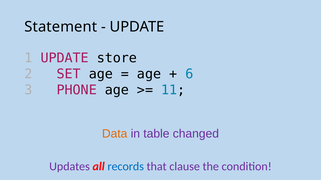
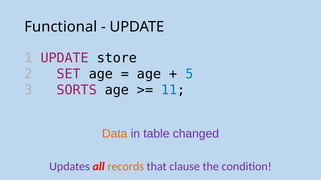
Statement: Statement -> Functional
6: 6 -> 5
PHONE: PHONE -> SORTS
records colour: blue -> orange
